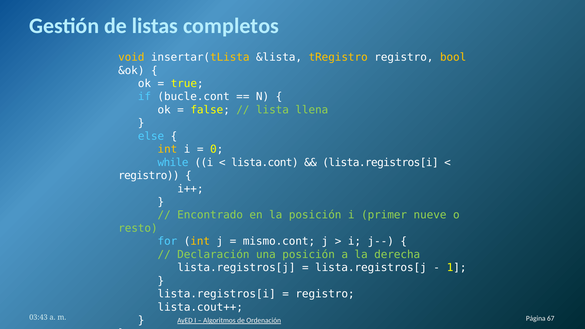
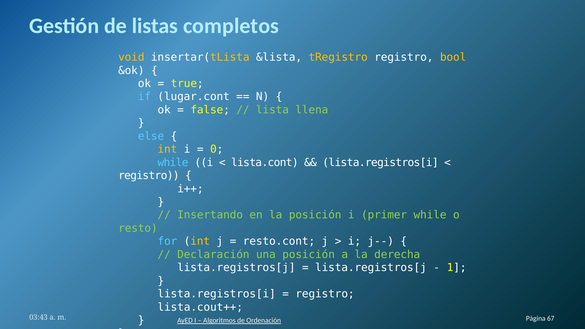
bucle.cont: bucle.cont -> lugar.cont
Encontrado: Encontrado -> Insertando
primer nueve: nueve -> while
mismo.cont: mismo.cont -> resto.cont
